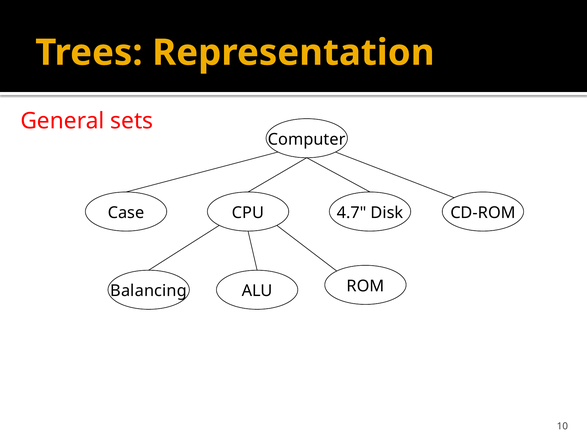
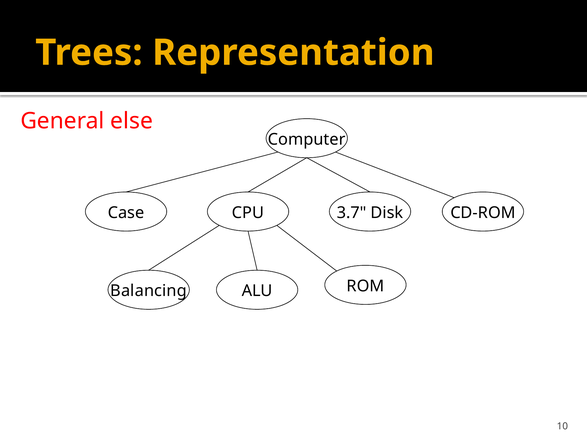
sets: sets -> else
4.7: 4.7 -> 3.7
